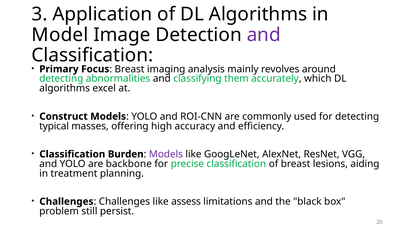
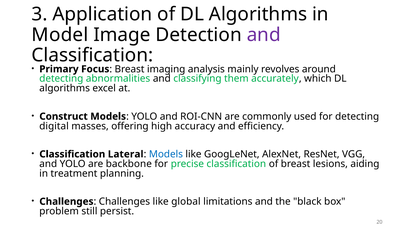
typical: typical -> digital
Burden: Burden -> Lateral
Models at (166, 154) colour: purple -> blue
assess: assess -> global
